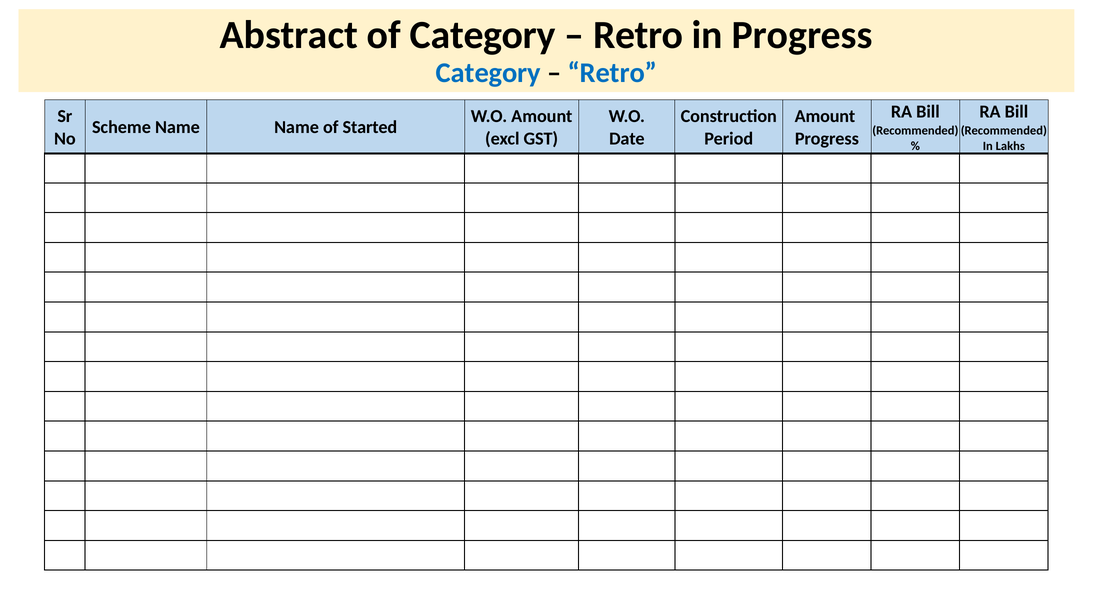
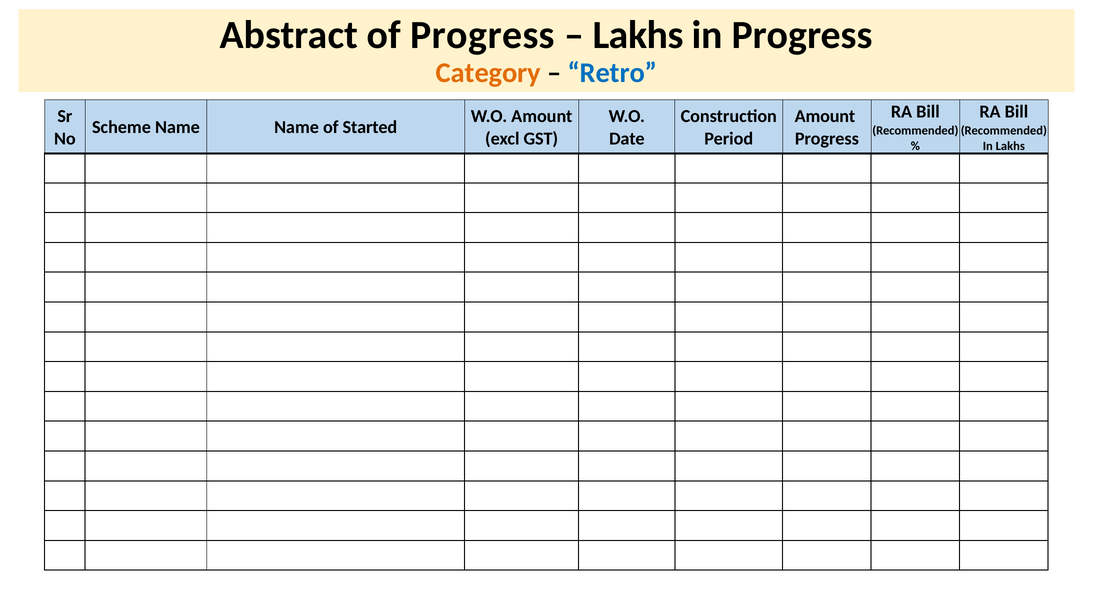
of Category: Category -> Progress
Retro at (638, 35): Retro -> Lakhs
Category at (488, 73) colour: blue -> orange
